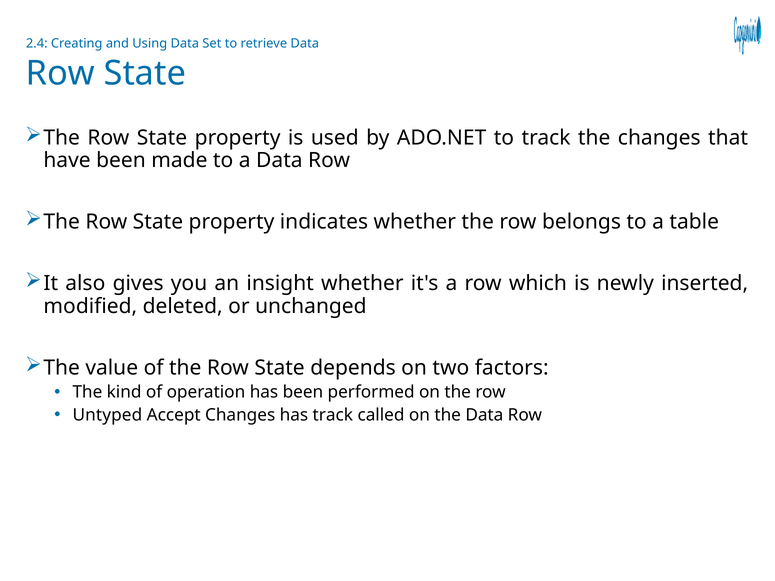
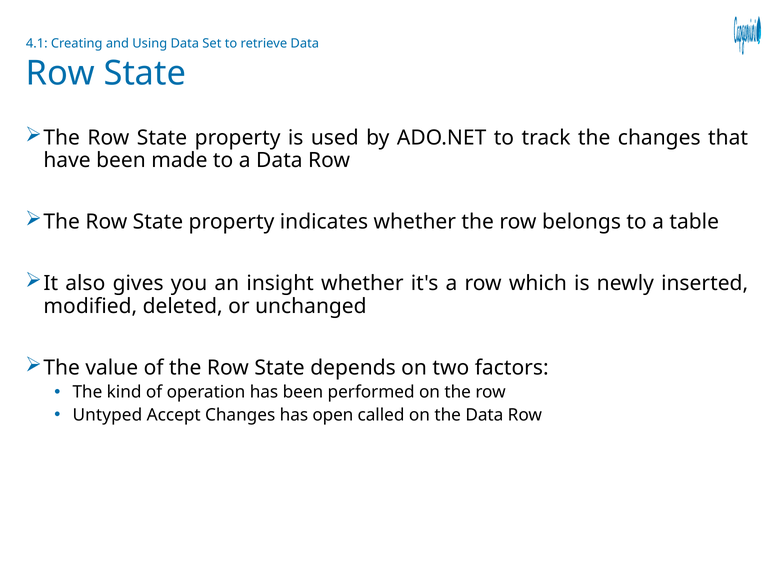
2.4: 2.4 -> 4.1
has track: track -> open
